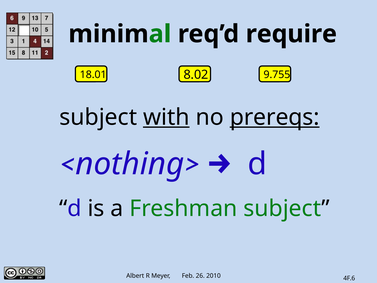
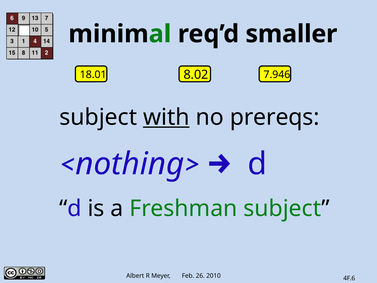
require: require -> smaller
9.755: 9.755 -> 7.946
prereqs underline: present -> none
